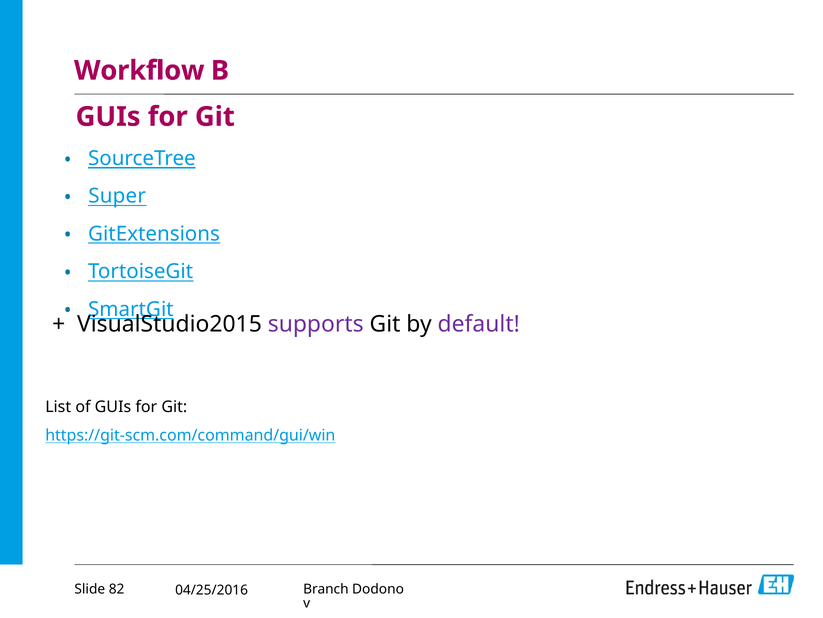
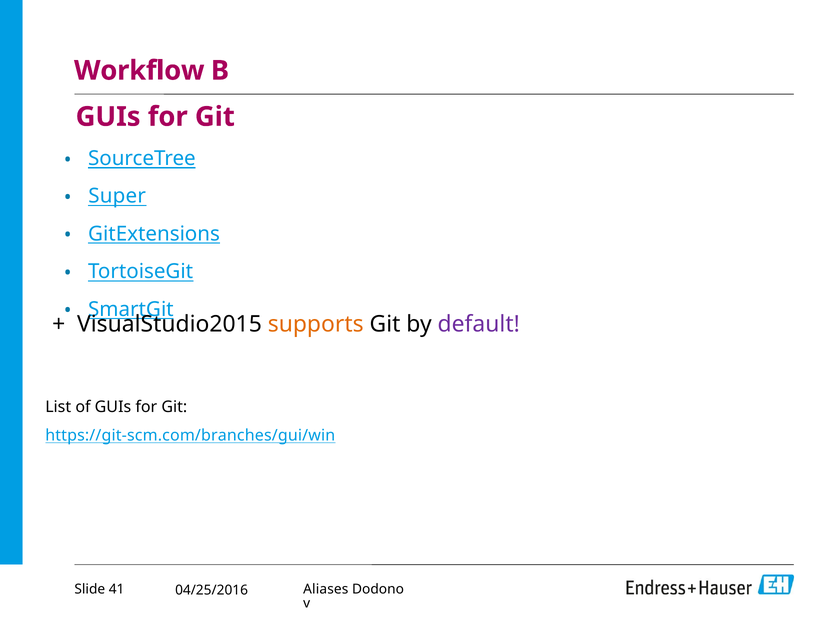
supports colour: purple -> orange
https://git-scm.com/command/gui/win: https://git-scm.com/command/gui/win -> https://git-scm.com/branches/gui/win
82: 82 -> 41
Branch: Branch -> Aliases
